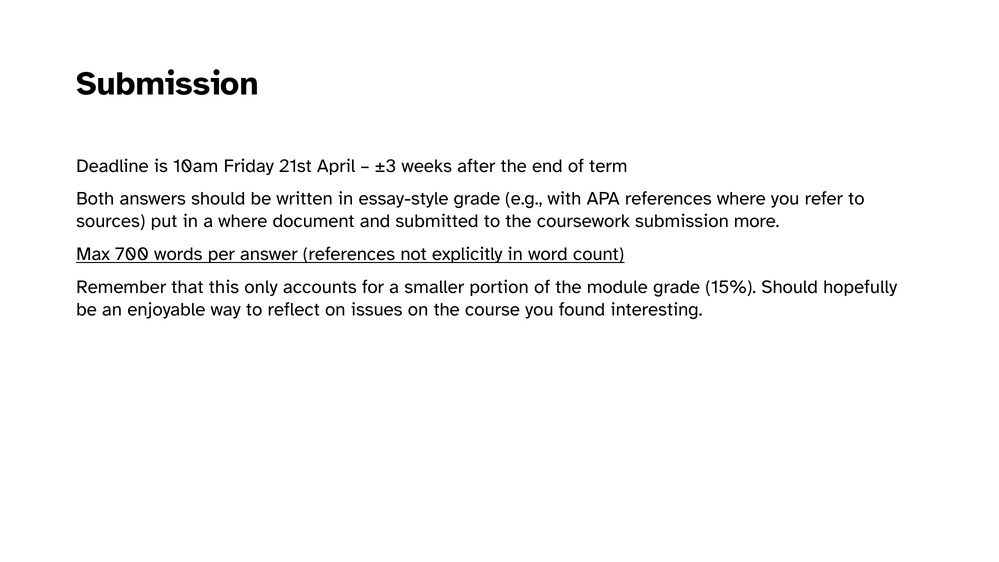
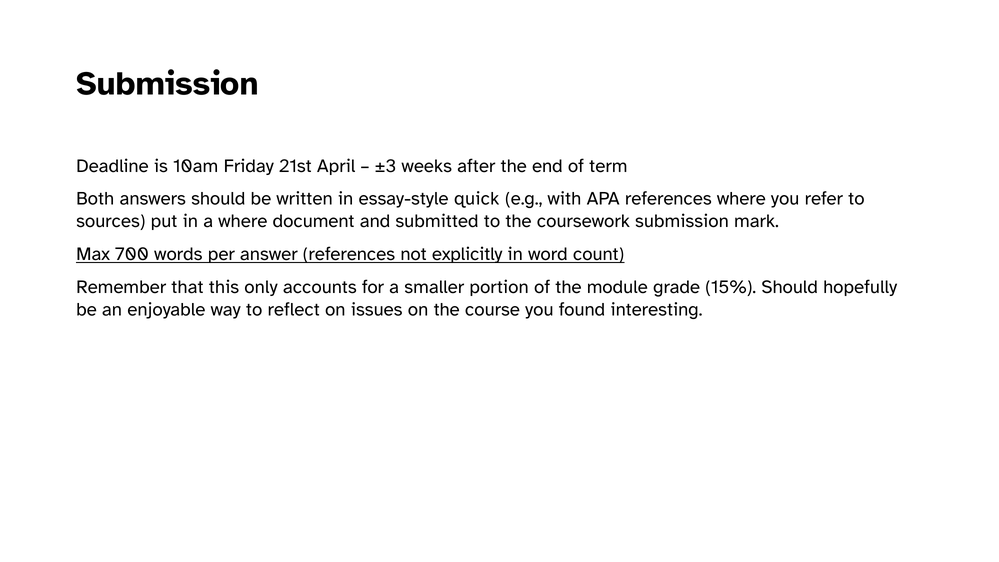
essay-style grade: grade -> quick
more: more -> mark
